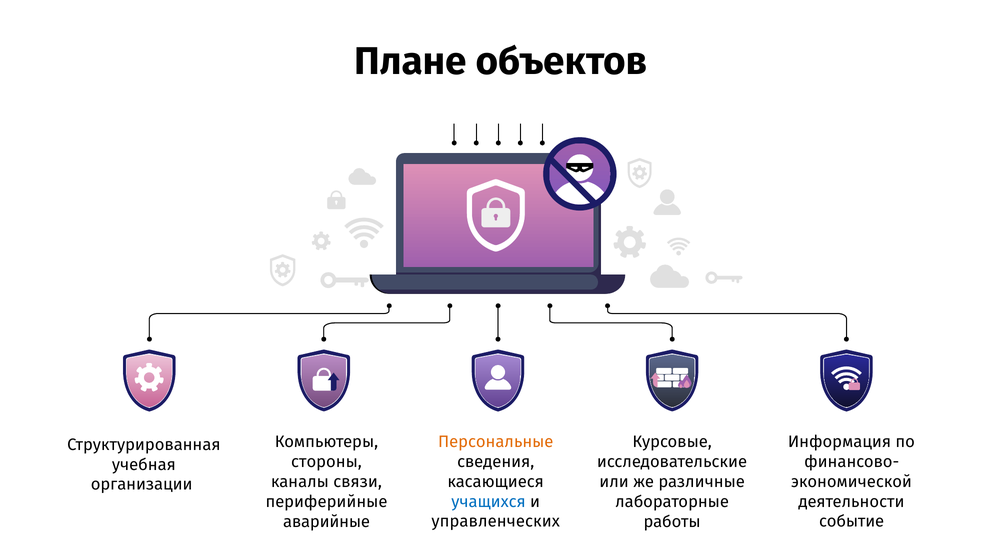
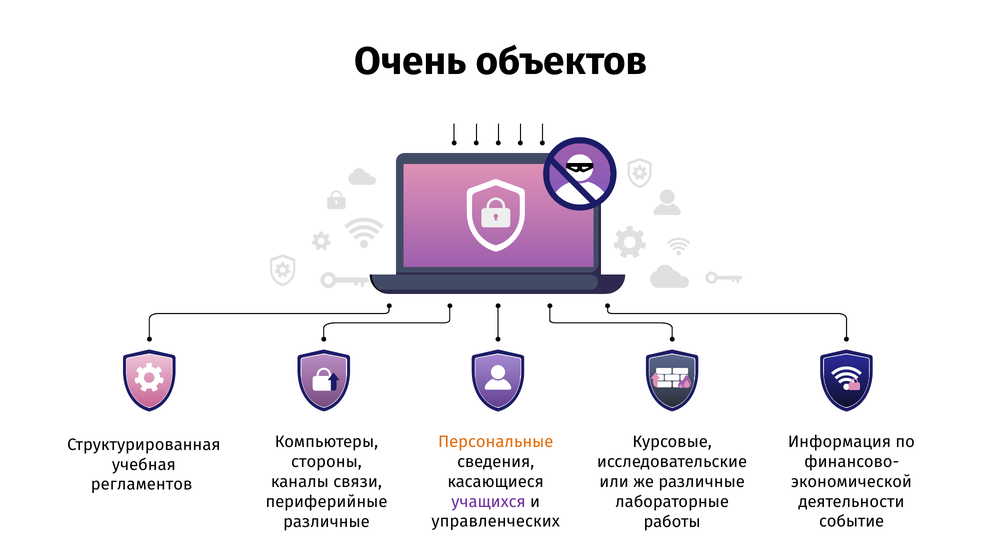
Плане: Плане -> Очень
организации: организации -> регламентов
учащихся colour: blue -> purple
аварийные at (327, 522): аварийные -> различные
